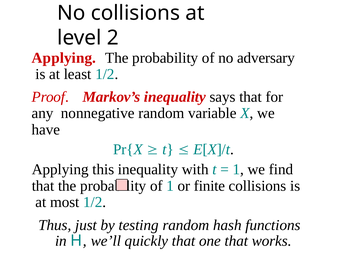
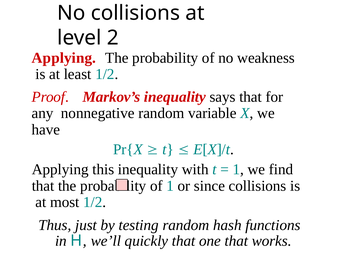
adversary: adversary -> weakness
finite: finite -> since
